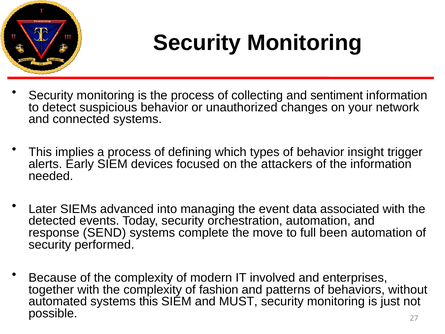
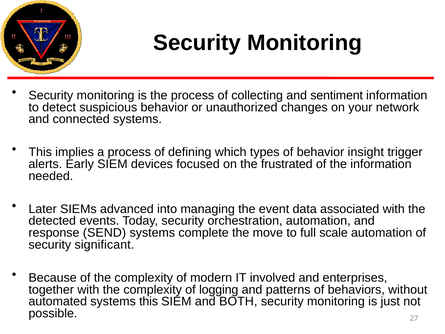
attackers: attackers -> frustrated
been: been -> scale
performed: performed -> significant
fashion: fashion -> logging
MUST: MUST -> BOTH
